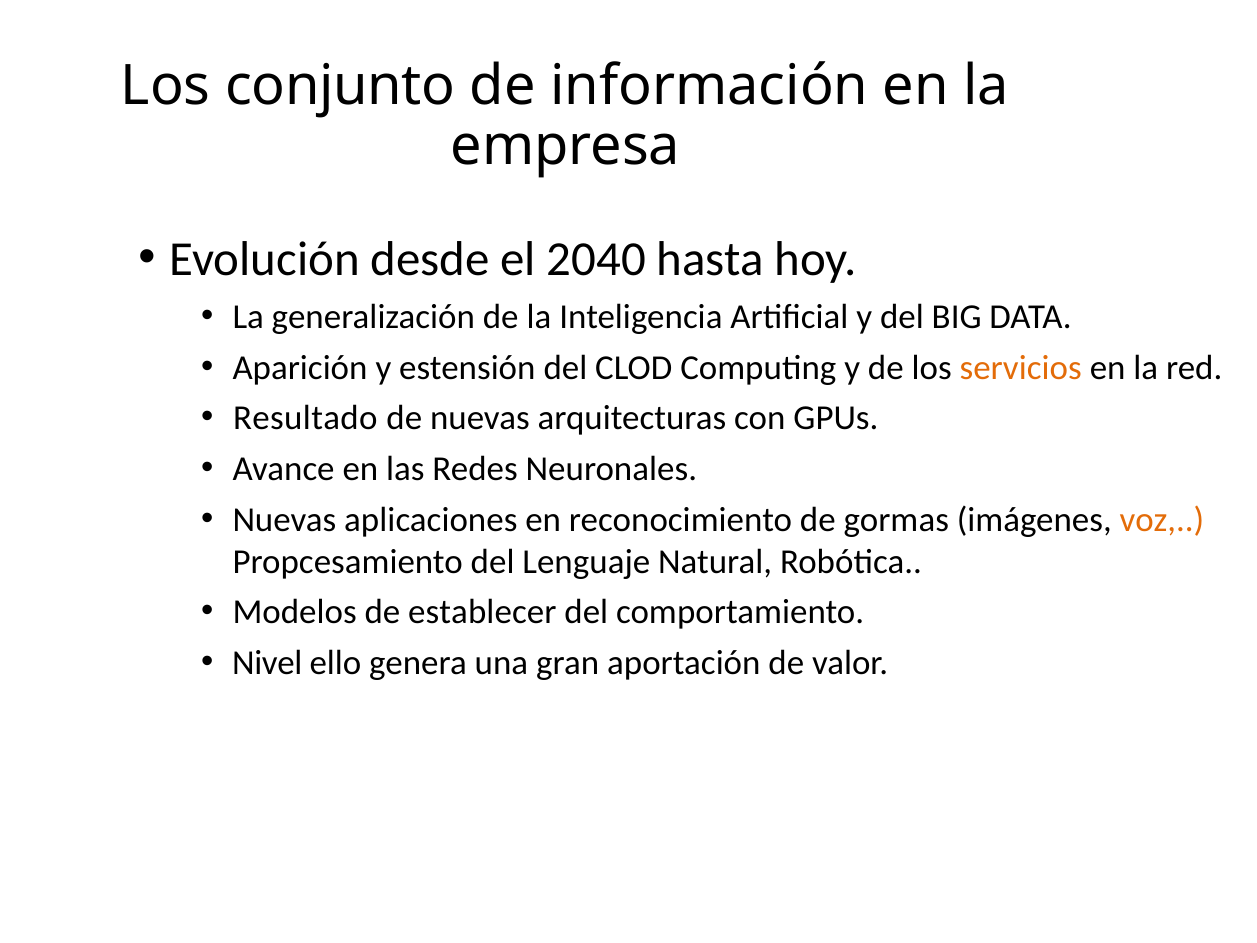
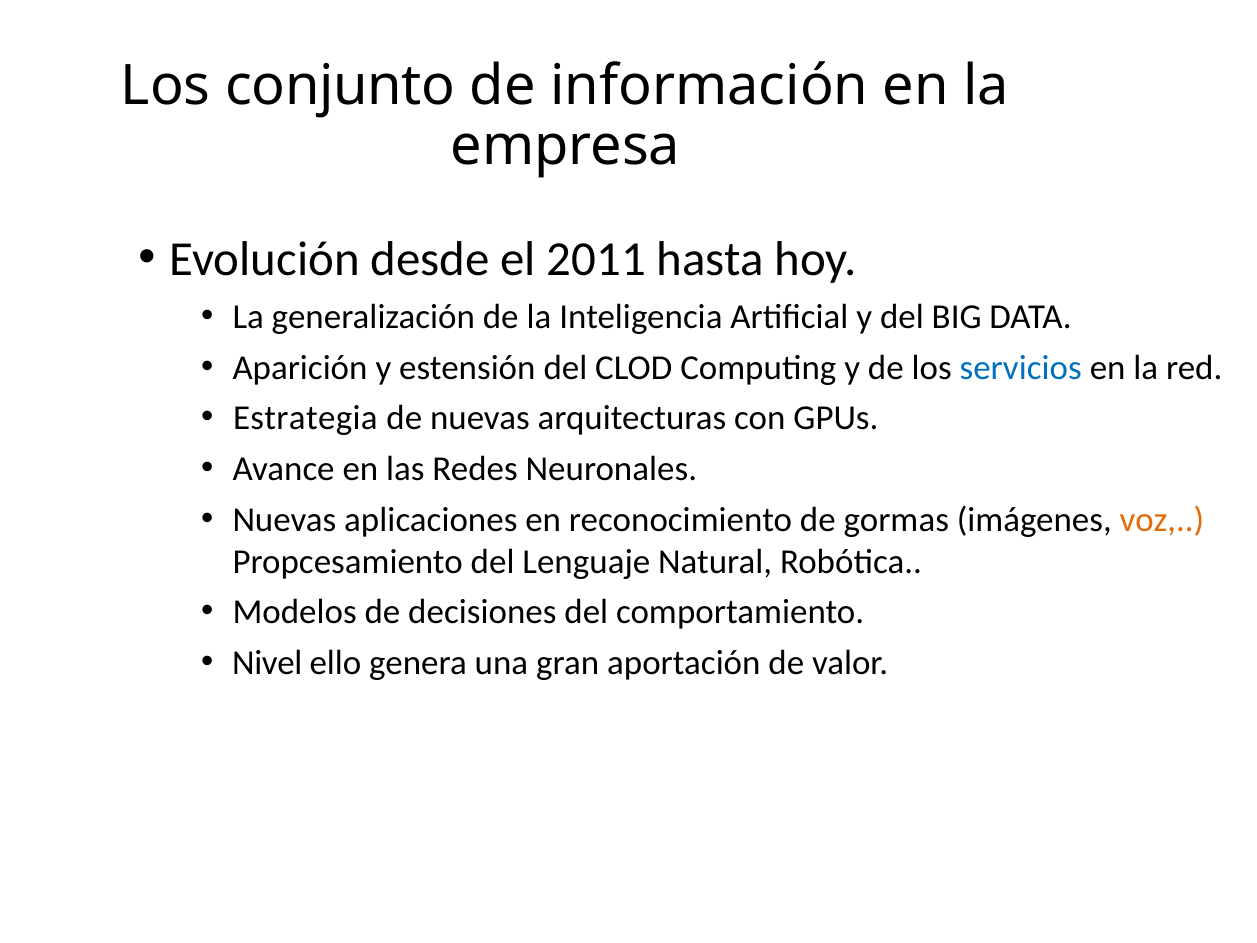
2040: 2040 -> 2011
servicios colour: orange -> blue
Resultado: Resultado -> Estrategia
establecer: establecer -> decisiones
